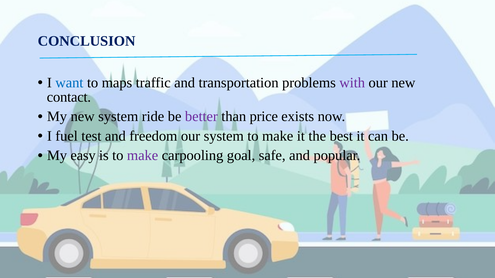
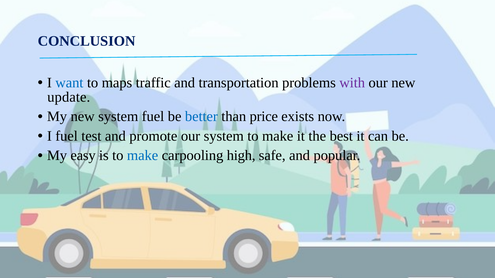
contact: contact -> update
system ride: ride -> fuel
better colour: purple -> blue
freedom: freedom -> promote
make at (143, 156) colour: purple -> blue
goal: goal -> high
